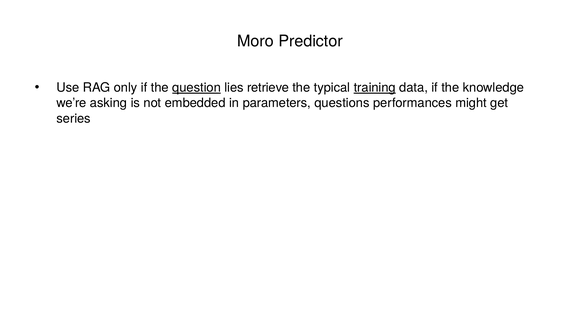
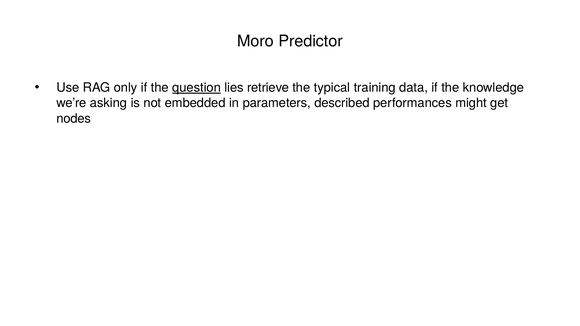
training underline: present -> none
questions: questions -> described
series: series -> nodes
